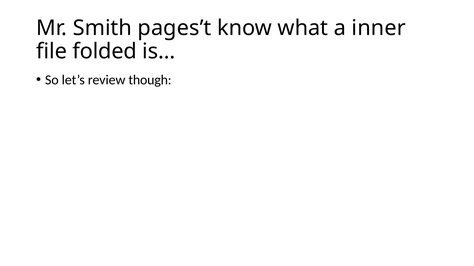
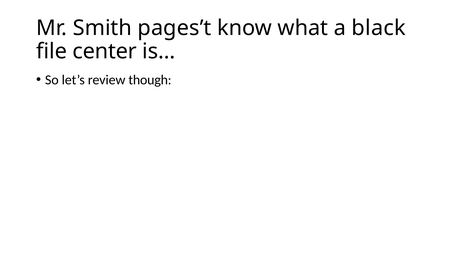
inner: inner -> black
folded: folded -> center
